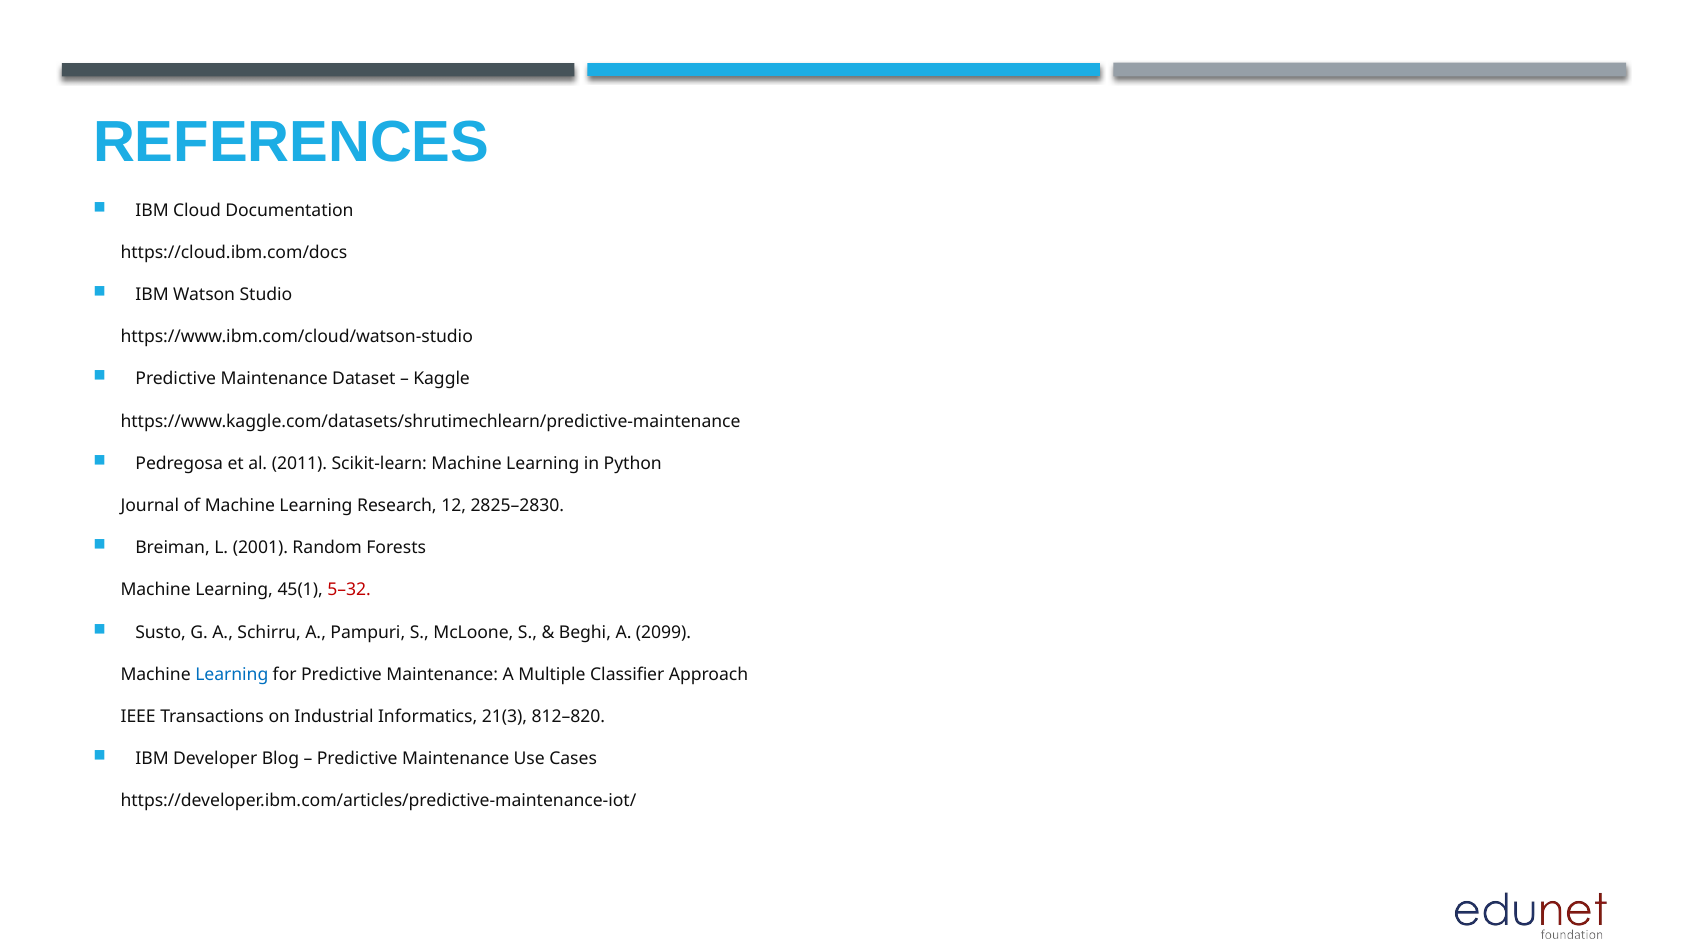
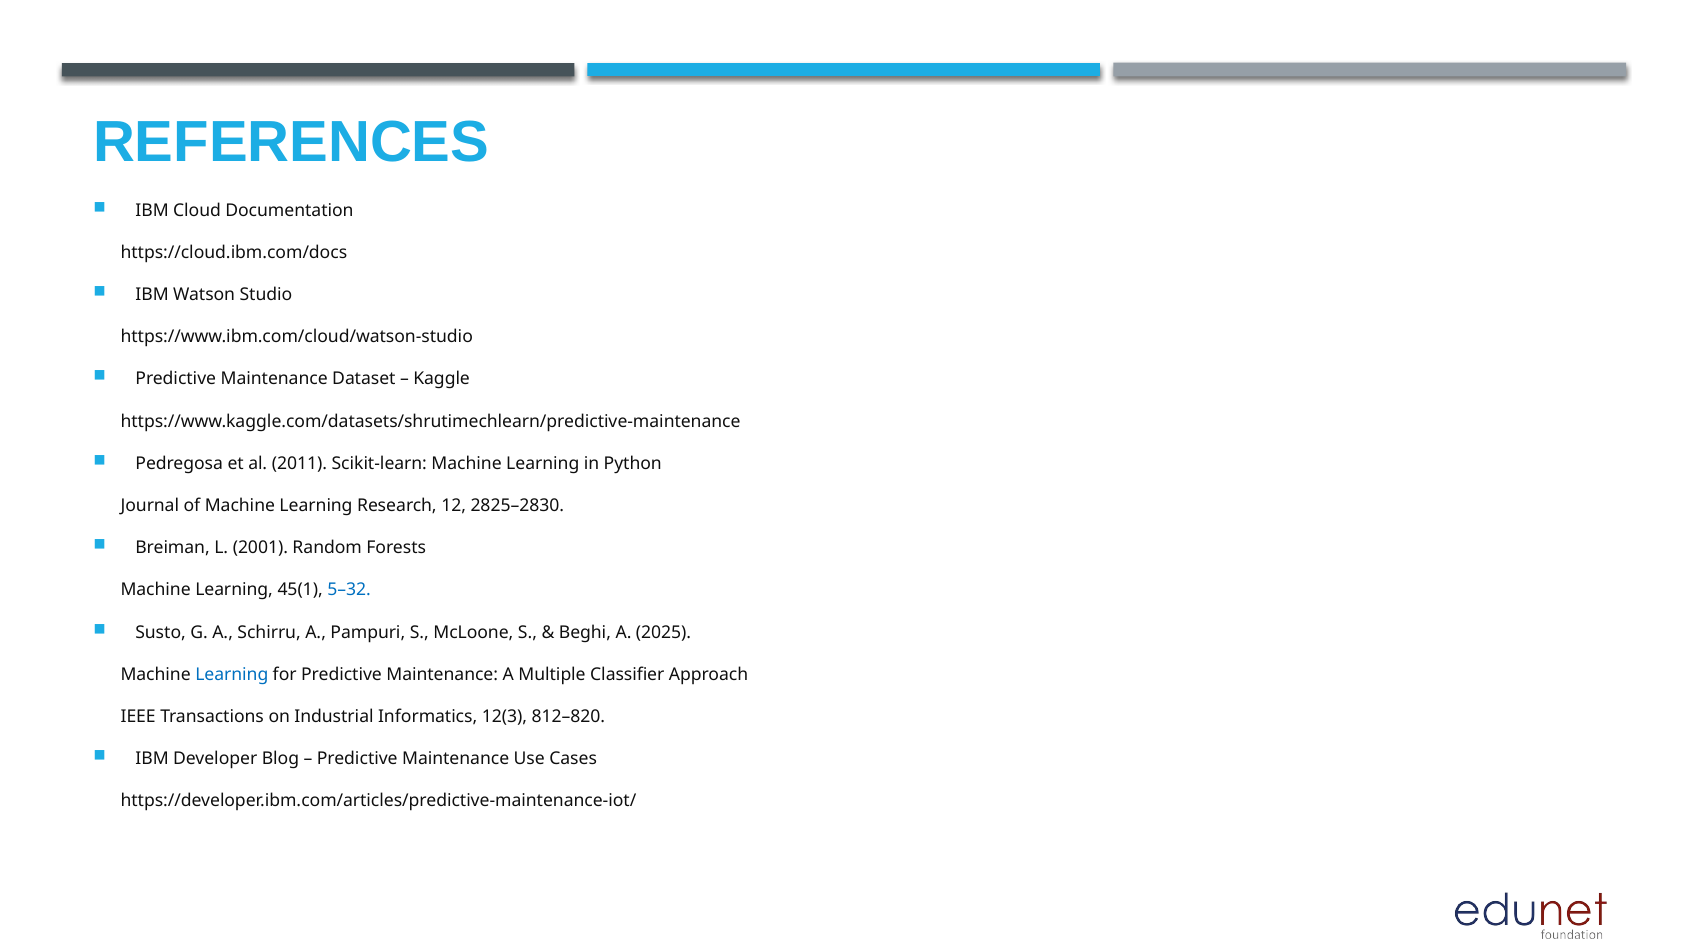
5–32 colour: red -> blue
2099: 2099 -> 2025
21(3: 21(3 -> 12(3
